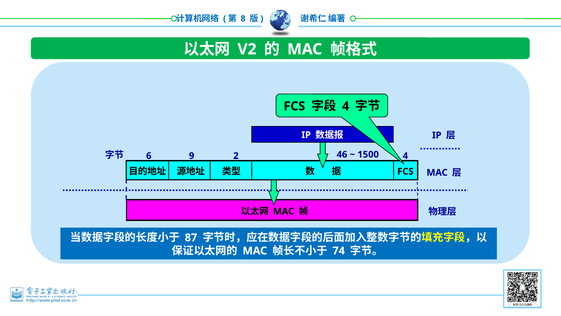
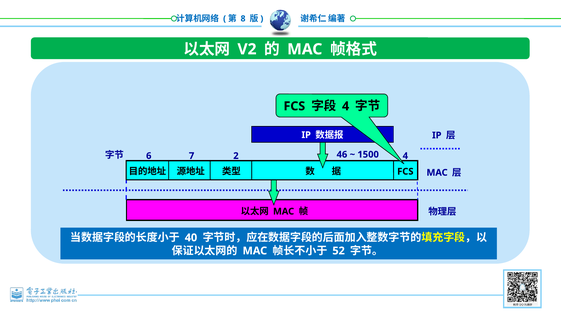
9: 9 -> 7
87: 87 -> 40
74: 74 -> 52
